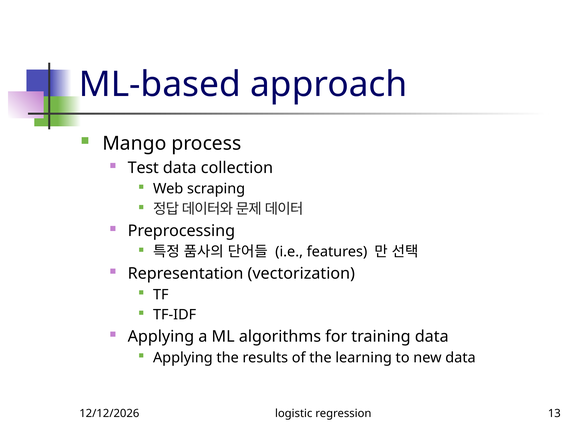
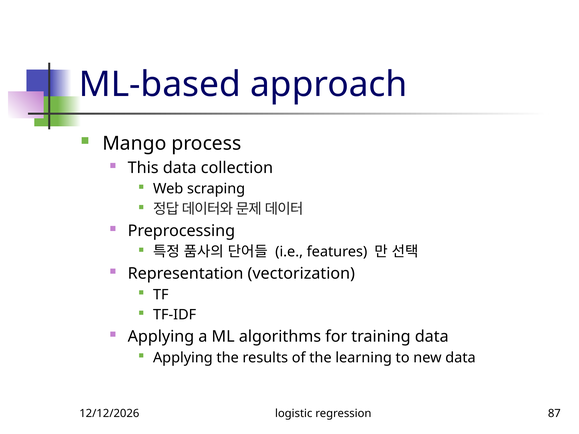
Test: Test -> This
13: 13 -> 87
